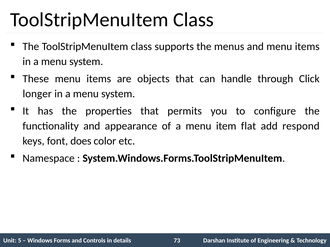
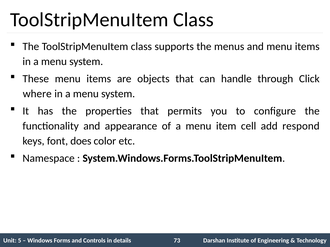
longer: longer -> where
flat: flat -> cell
